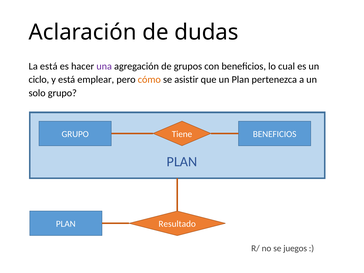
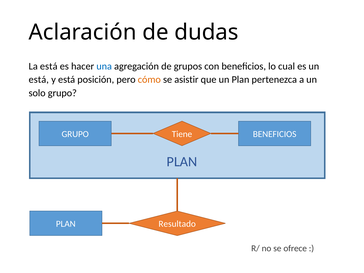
una colour: purple -> blue
ciclo at (39, 80): ciclo -> está
emplear: emplear -> posición
juegos: juegos -> ofrece
